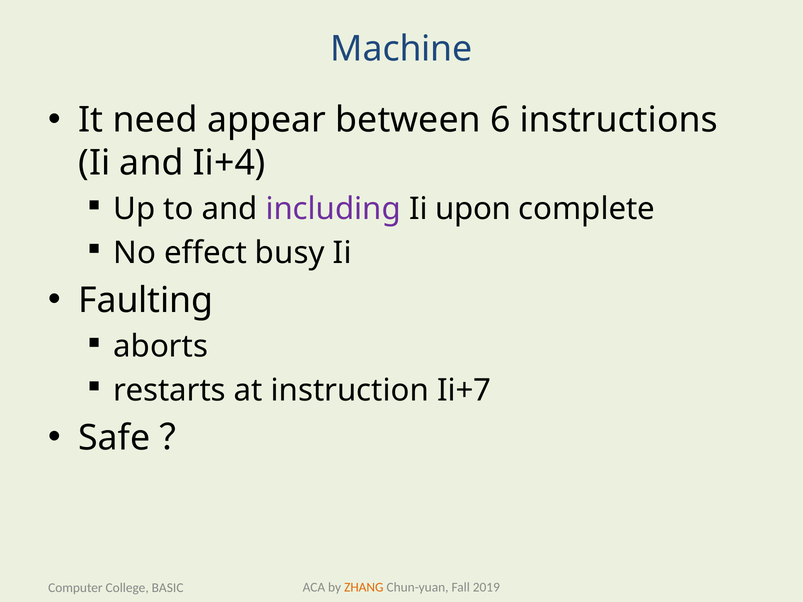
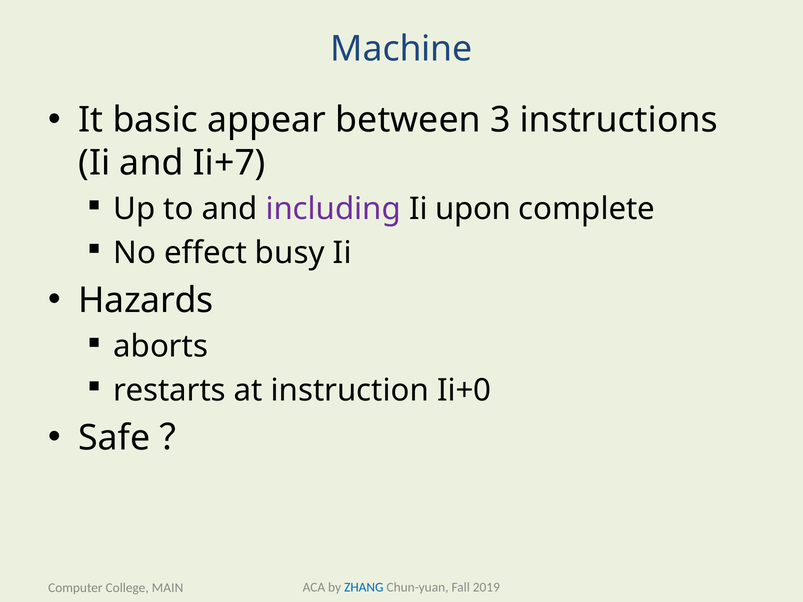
need: need -> basic
6: 6 -> 3
Ii+4: Ii+4 -> Ii+7
Faulting: Faulting -> Hazards
Ii+7: Ii+7 -> Ii+0
ZHANG colour: orange -> blue
BASIC: BASIC -> MAIN
